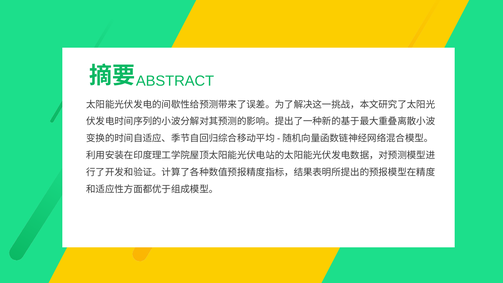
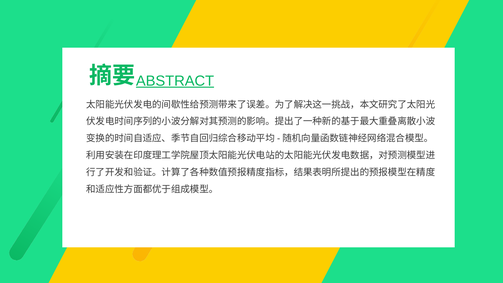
ABSTRACT underline: none -> present
